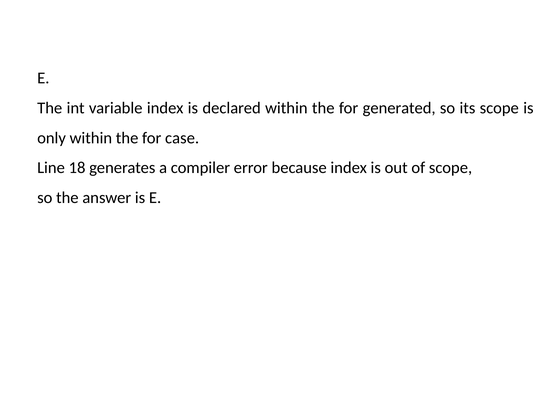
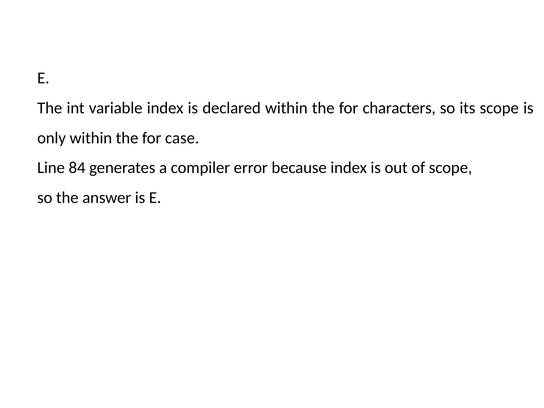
generated: generated -> characters
18: 18 -> 84
